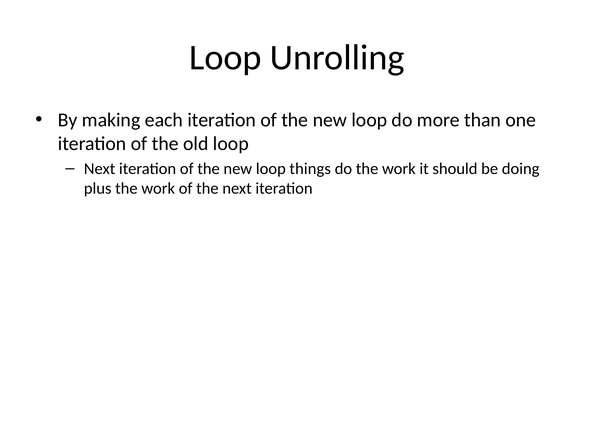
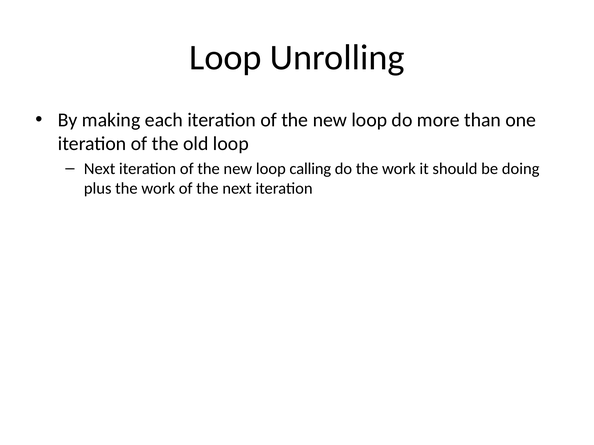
things: things -> calling
